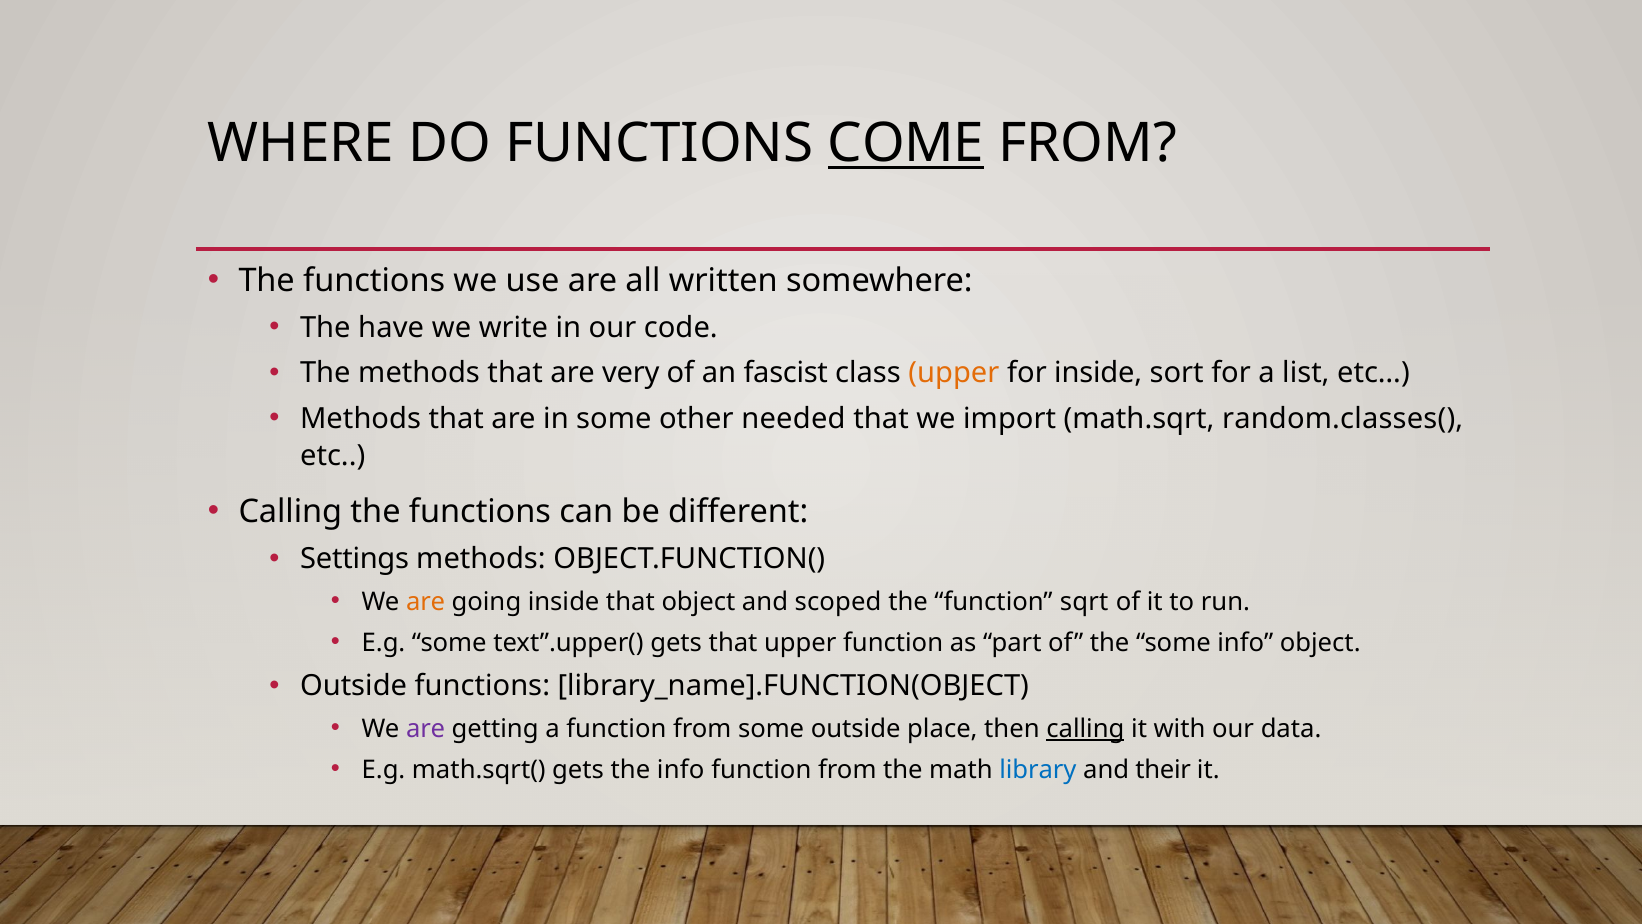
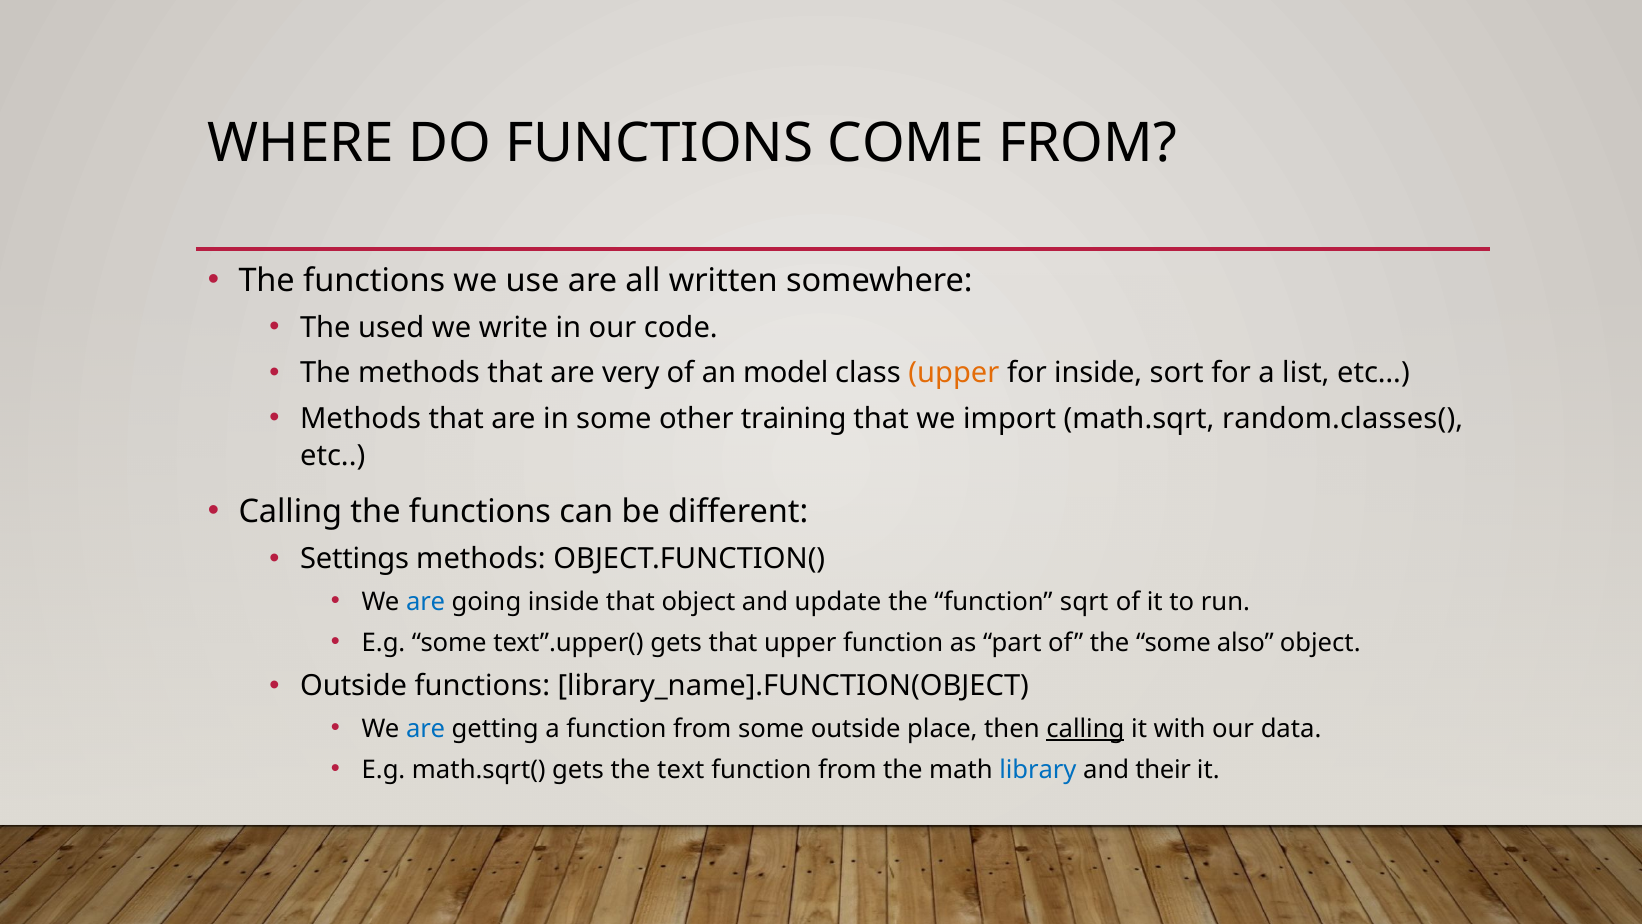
COME underline: present -> none
have: have -> used
fascist: fascist -> model
needed: needed -> training
are at (426, 602) colour: orange -> blue
scoped: scoped -> update
some info: info -> also
are at (426, 729) colour: purple -> blue
the info: info -> text
